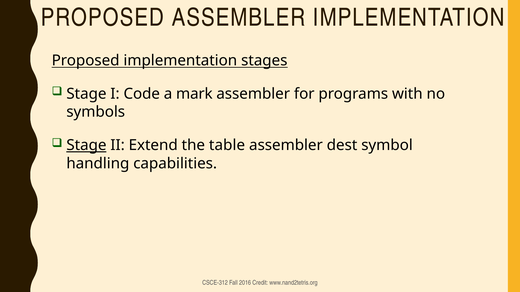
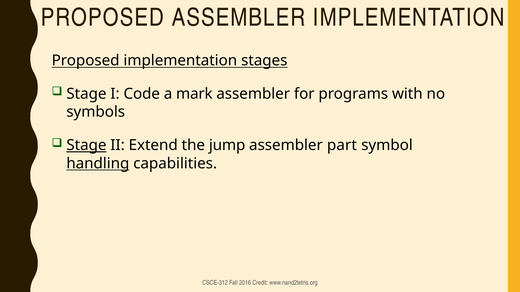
table: table -> jump
dest: dest -> part
handling underline: none -> present
